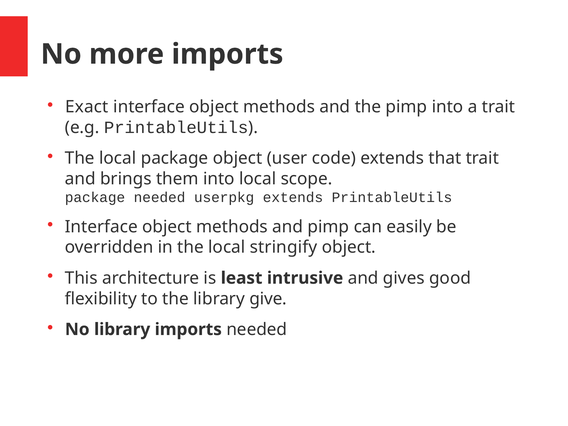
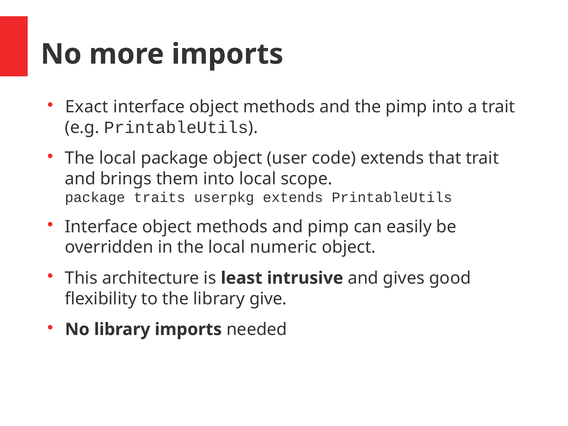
package needed: needed -> traits
stringify: stringify -> numeric
